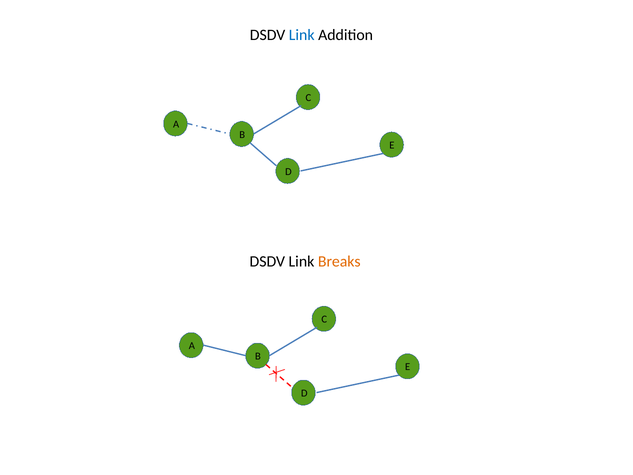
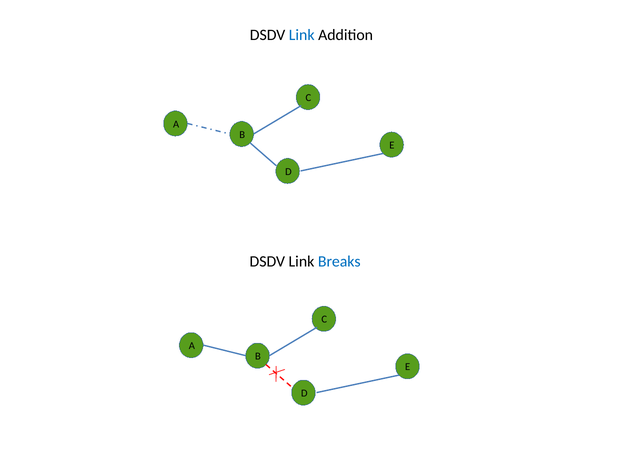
Breaks colour: orange -> blue
